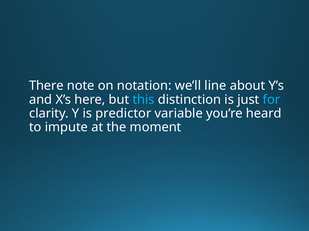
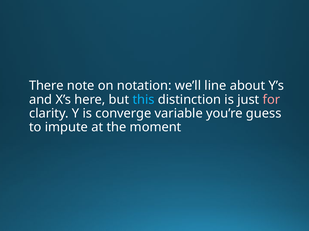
for colour: light blue -> pink
predictor: predictor -> converge
heard: heard -> guess
